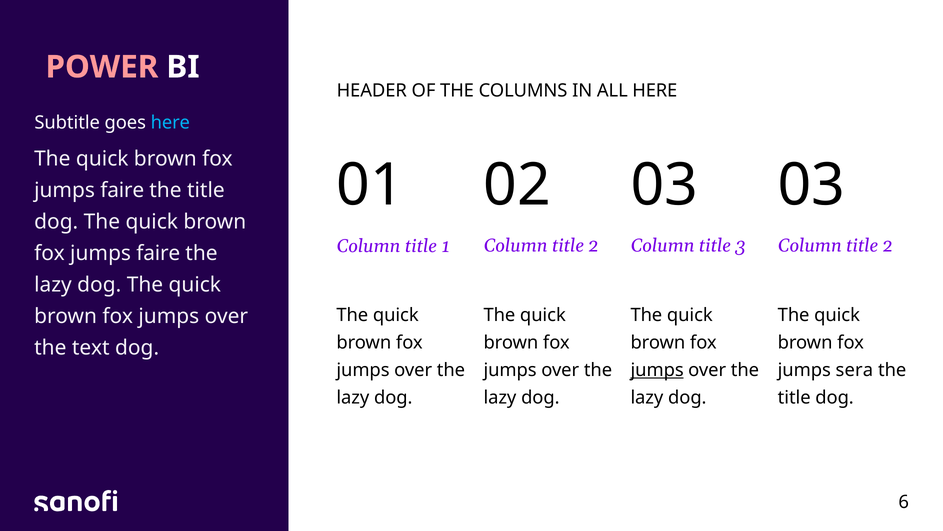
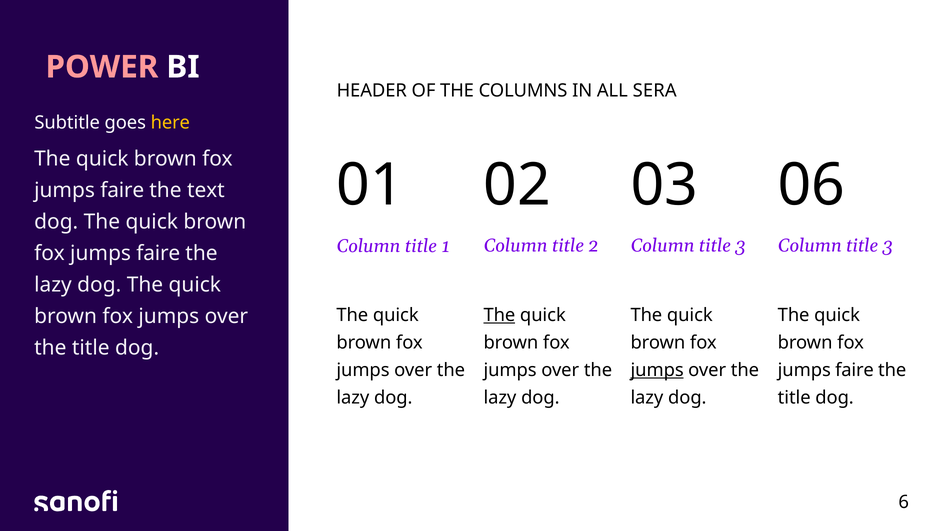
ALL HERE: HERE -> SERA
here at (170, 123) colour: light blue -> yellow
03 03: 03 -> 06
title at (206, 190): title -> text
2 at (888, 245): 2 -> 3
The at (499, 315) underline: none -> present
text at (91, 347): text -> title
sera at (854, 370): sera -> faire
